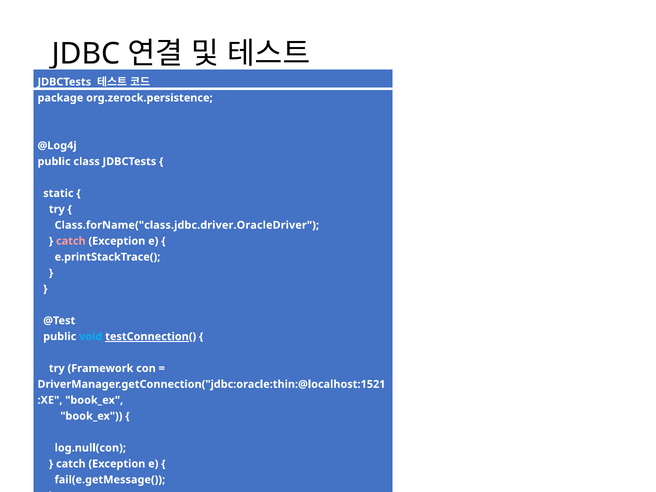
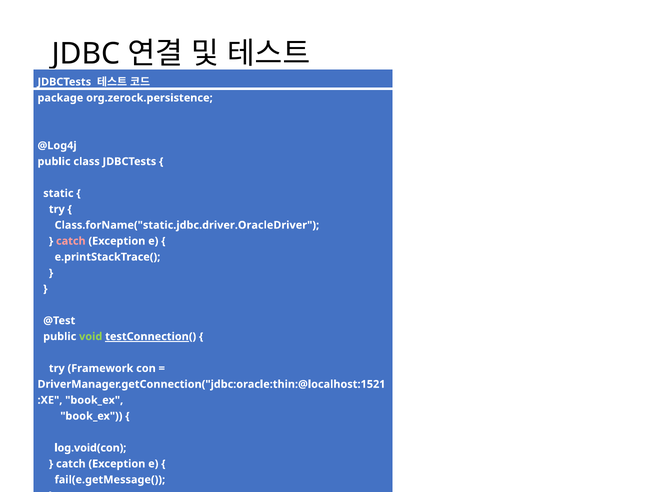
Class.forName("class.jdbc.driver.OracleDriver: Class.forName("class.jdbc.driver.OracleDriver -> Class.forName("static.jdbc.driver.OracleDriver
void colour: light blue -> light green
log.null(con: log.null(con -> log.void(con
